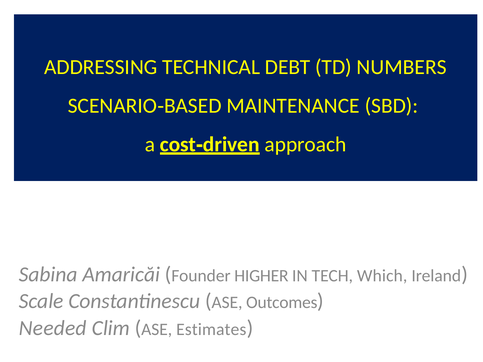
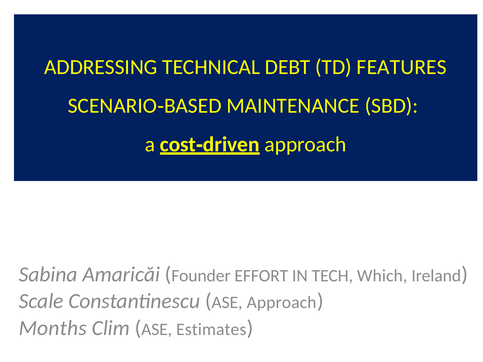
NUMBERS: NUMBERS -> FEATURES
HIGHER: HIGHER -> EFFORT
ASE Outcomes: Outcomes -> Approach
Needed: Needed -> Months
